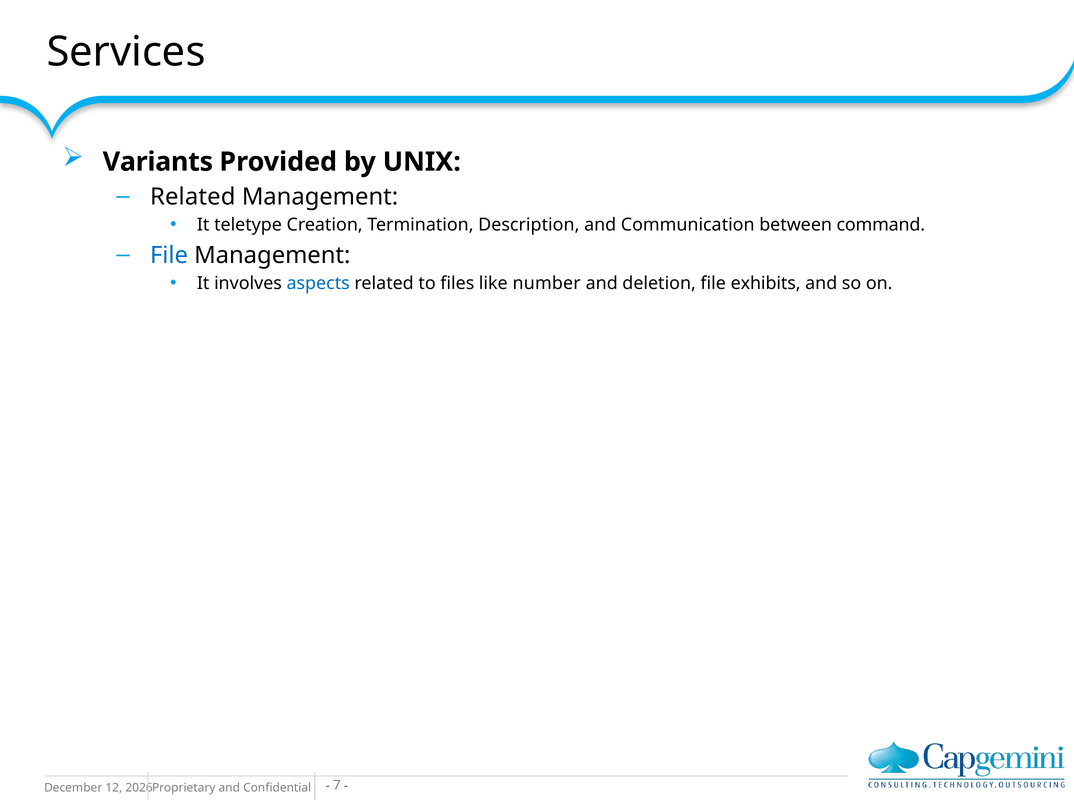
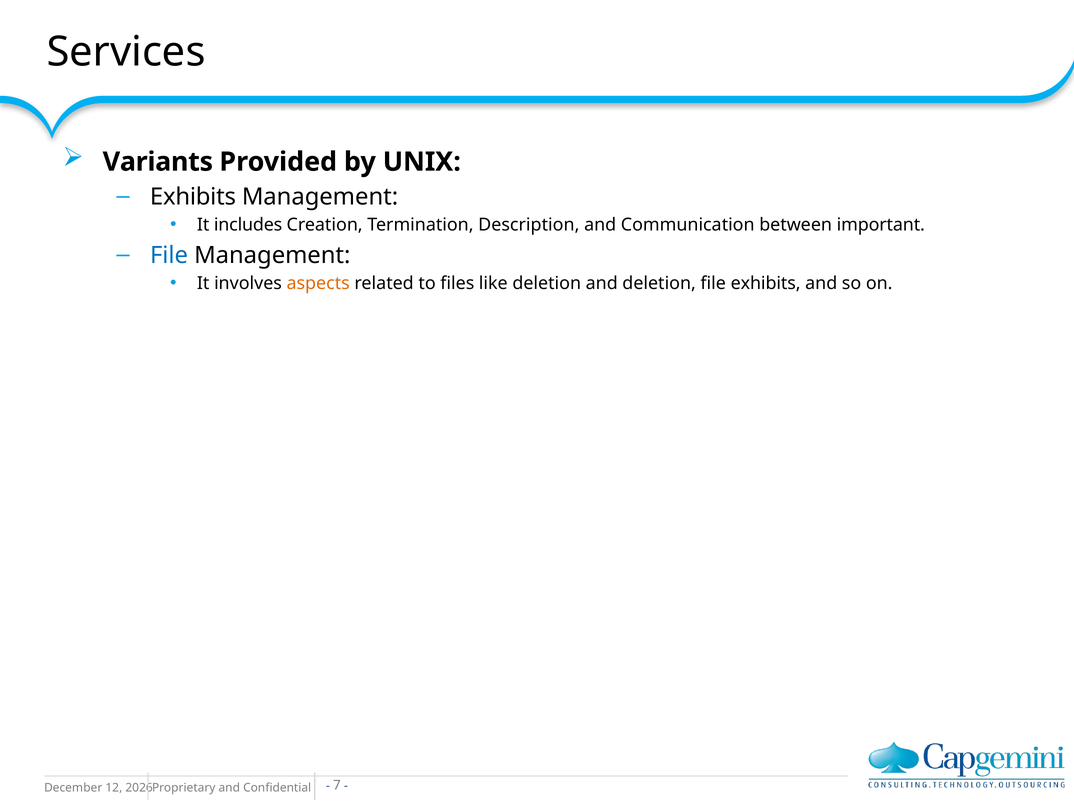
Related at (193, 197): Related -> Exhibits
teletype: teletype -> includes
command: command -> important
aspects colour: blue -> orange
like number: number -> deletion
